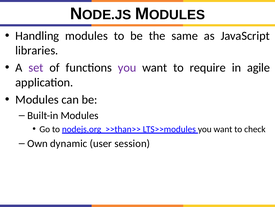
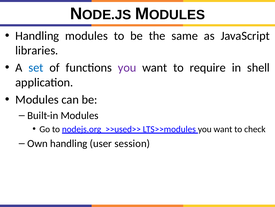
set colour: purple -> blue
agile: agile -> shell
>>than>>: >>than>> -> >>used>>
Own dynamic: dynamic -> handling
